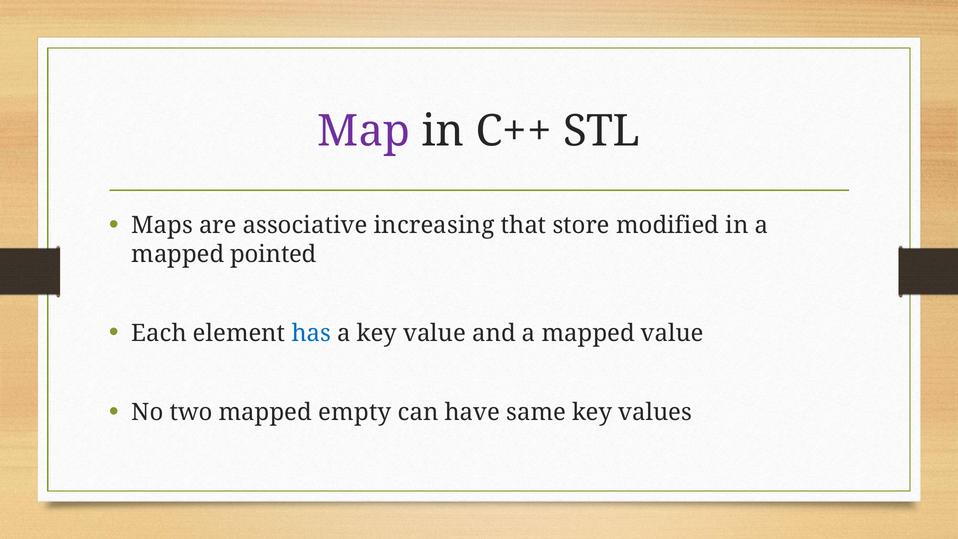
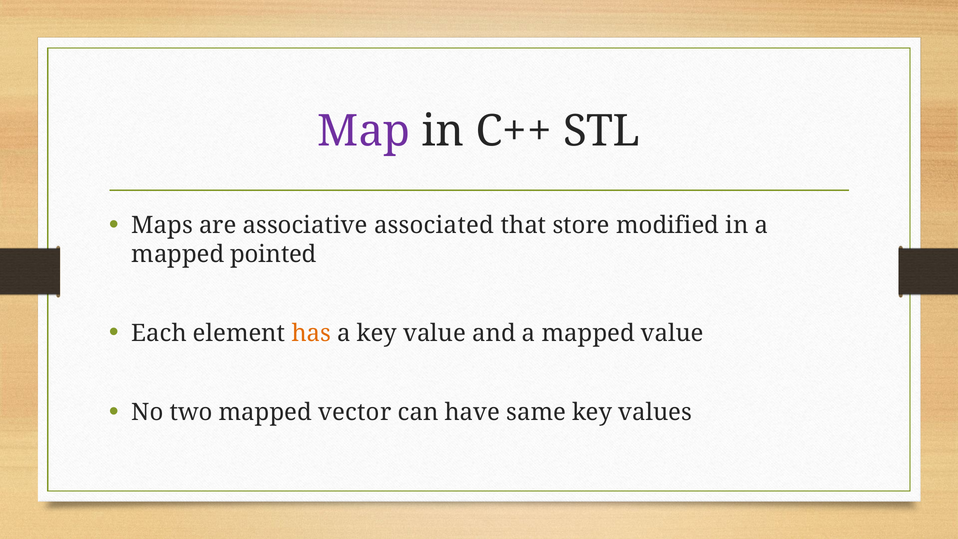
increasing: increasing -> associated
has colour: blue -> orange
empty: empty -> vector
